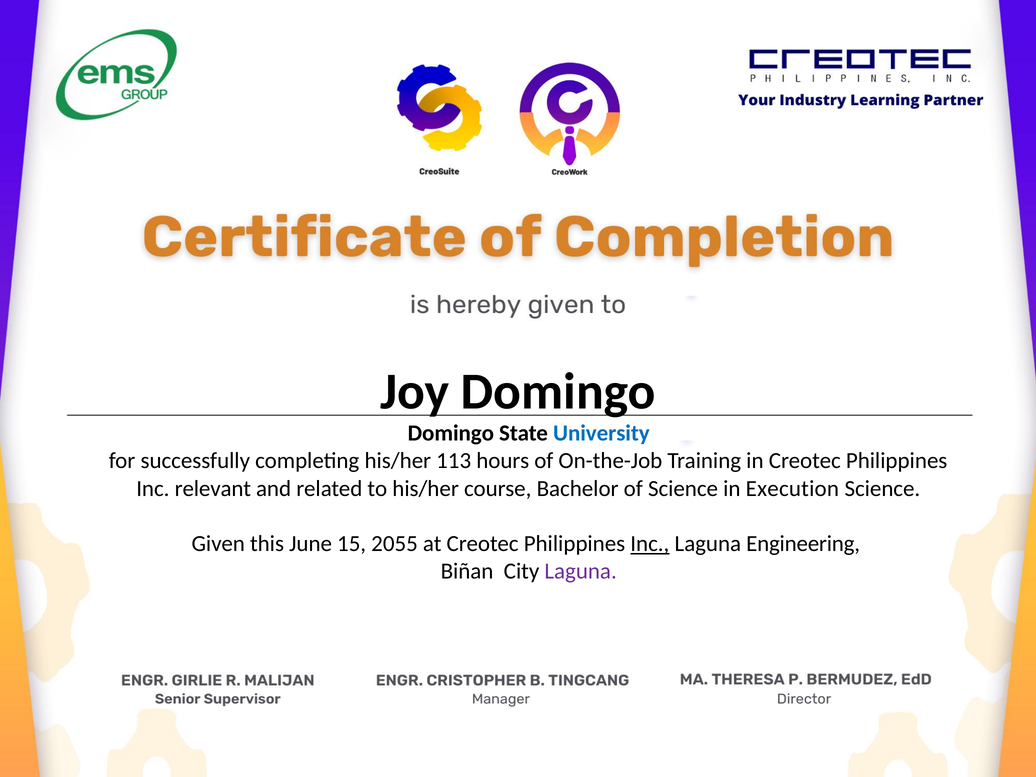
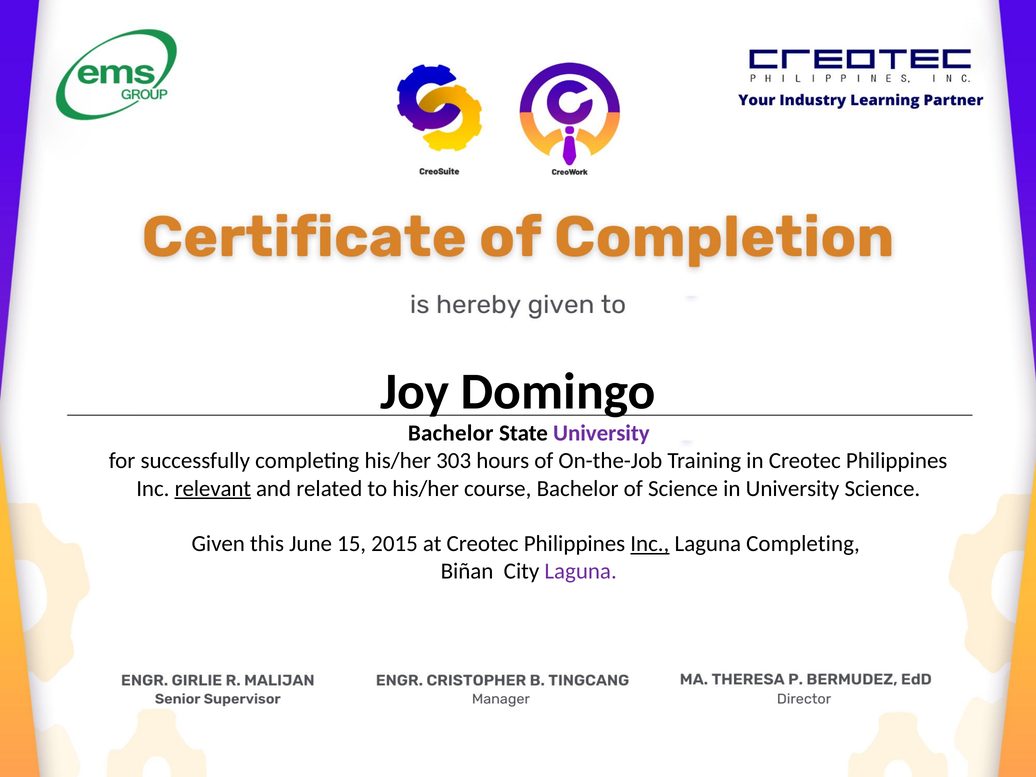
Domingo at (451, 433): Domingo -> Bachelor
University at (601, 433) colour: blue -> purple
113: 113 -> 303
relevant underline: none -> present
in Execution: Execution -> University
2055: 2055 -> 2015
Laguna Engineering: Engineering -> Completing
